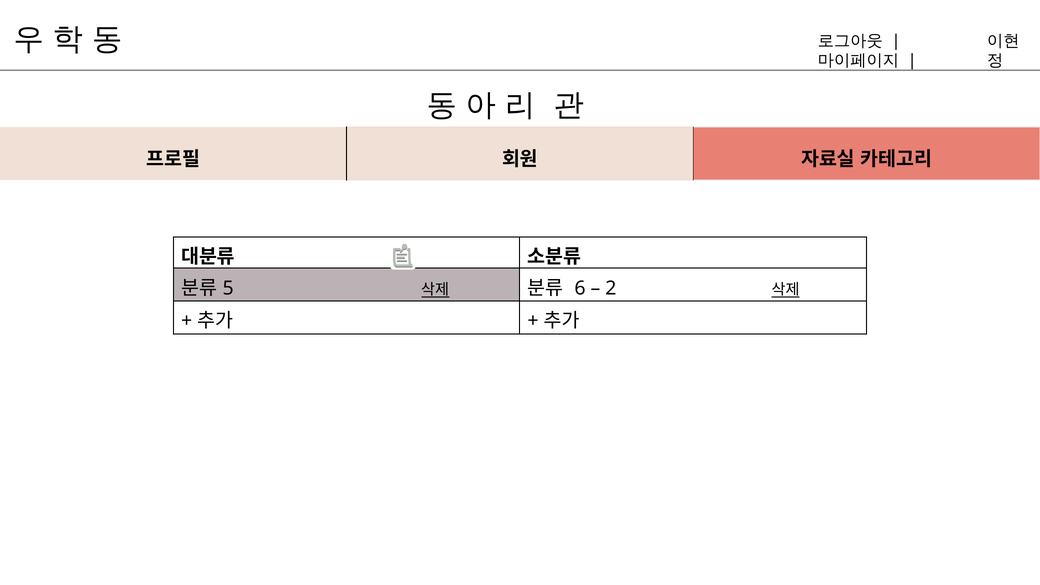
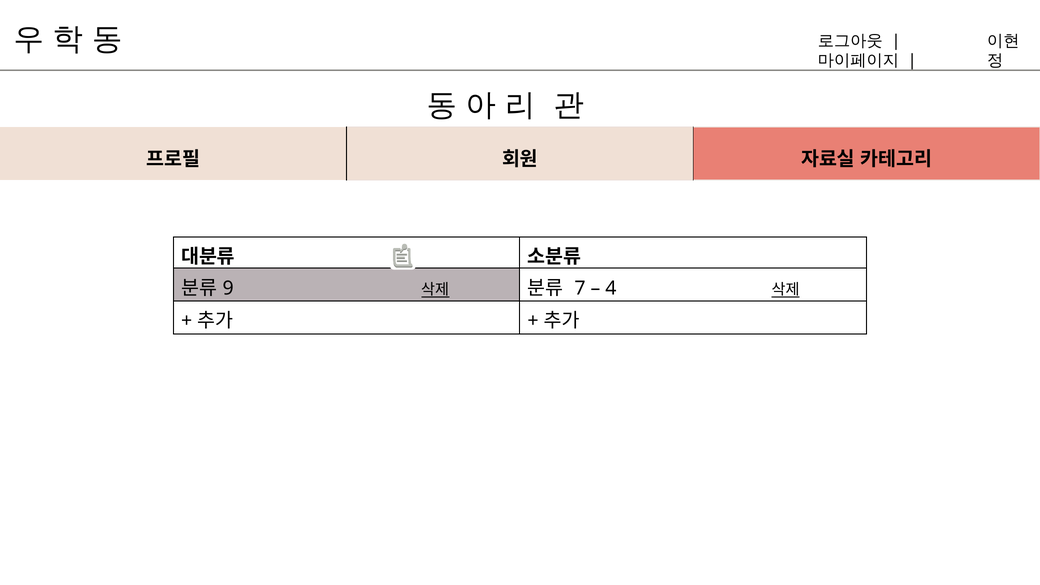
5: 5 -> 9
6: 6 -> 7
2: 2 -> 4
